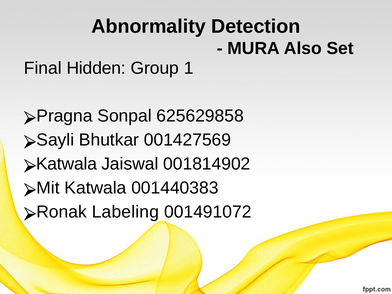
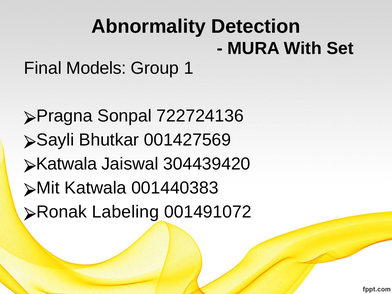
Also: Also -> With
Hidden: Hidden -> Models
625629858: 625629858 -> 722724136
001814902: 001814902 -> 304439420
